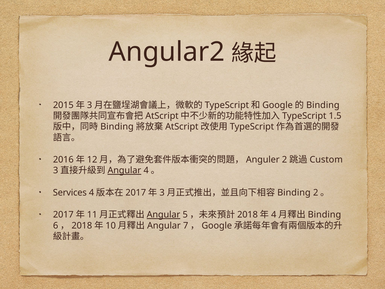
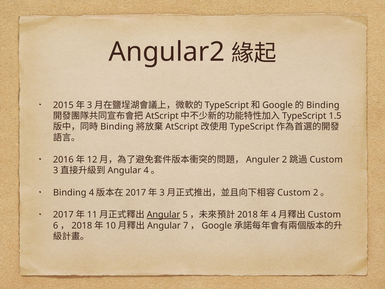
Angular at (124, 170) underline: present -> none
Services at (70, 192): Services -> Binding
Binding at (294, 192): Binding -> Custom
Binding at (324, 215): Binding -> Custom
